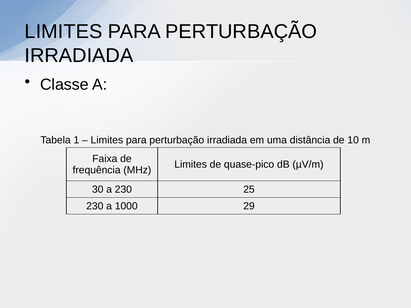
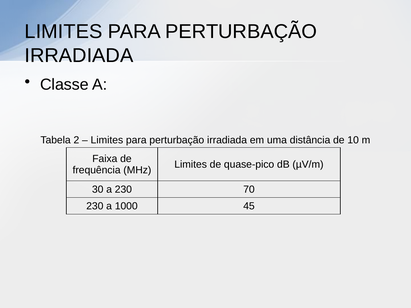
1: 1 -> 2
25: 25 -> 70
29: 29 -> 45
